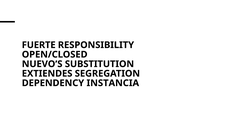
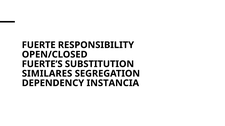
NUEVO’S: NUEVO’S -> FUERTE’S
EXTIENDES: EXTIENDES -> SIMILARES
